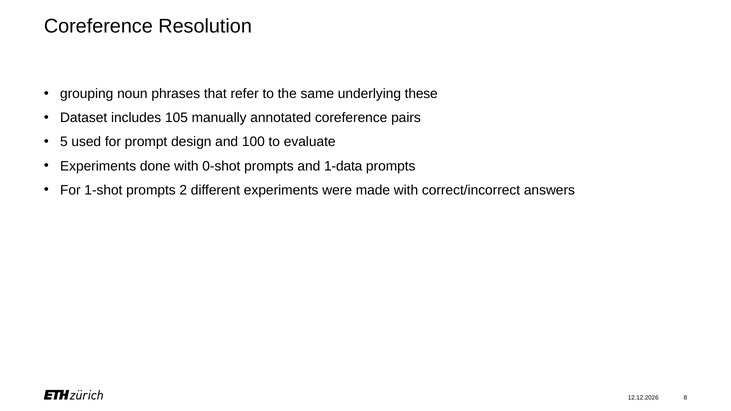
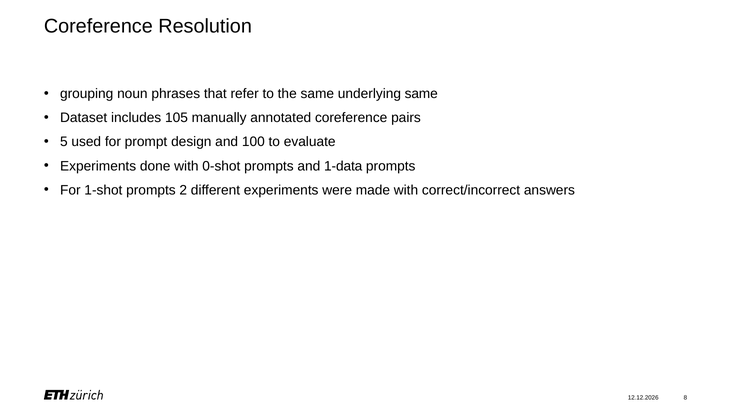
underlying these: these -> same
